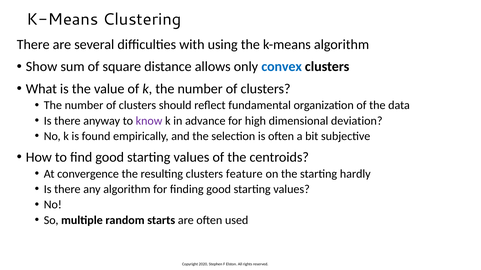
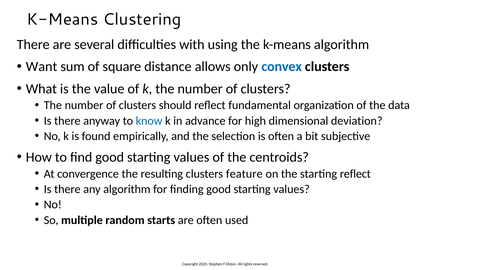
Show: Show -> Want
know colour: purple -> blue
starting hardly: hardly -> reflect
